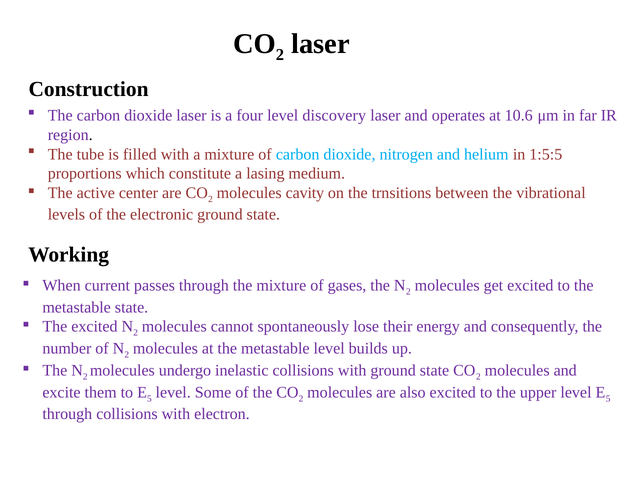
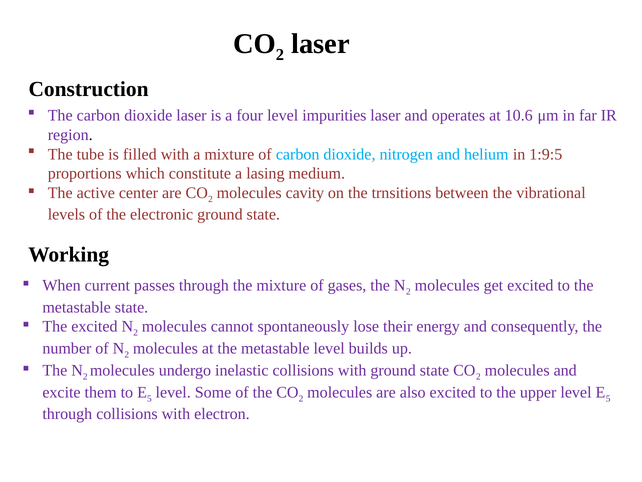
discovery: discovery -> impurities
1:5:5: 1:5:5 -> 1:9:5
